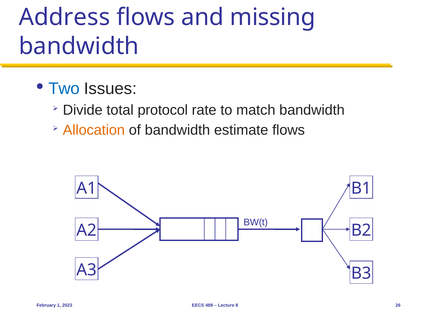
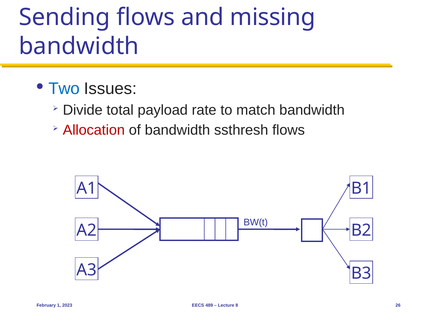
Address: Address -> Sending
protocol: protocol -> payload
Allocation colour: orange -> red
estimate: estimate -> ssthresh
